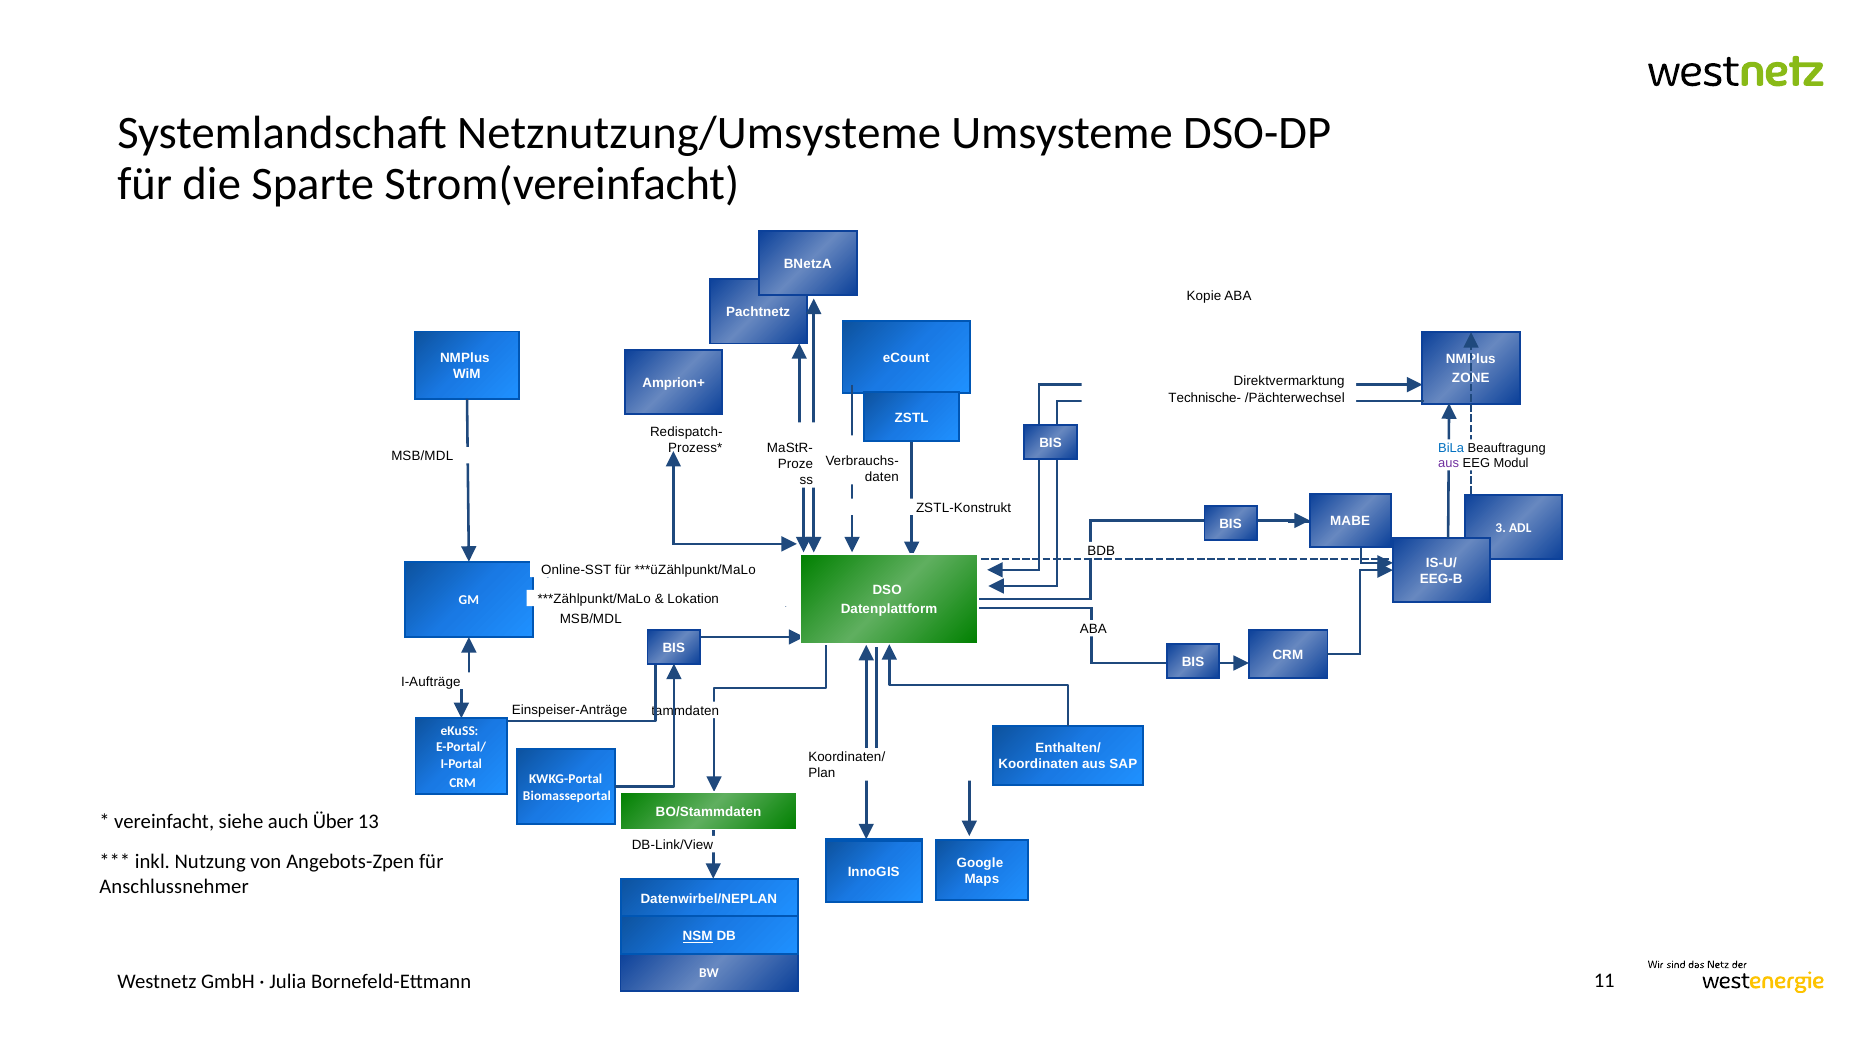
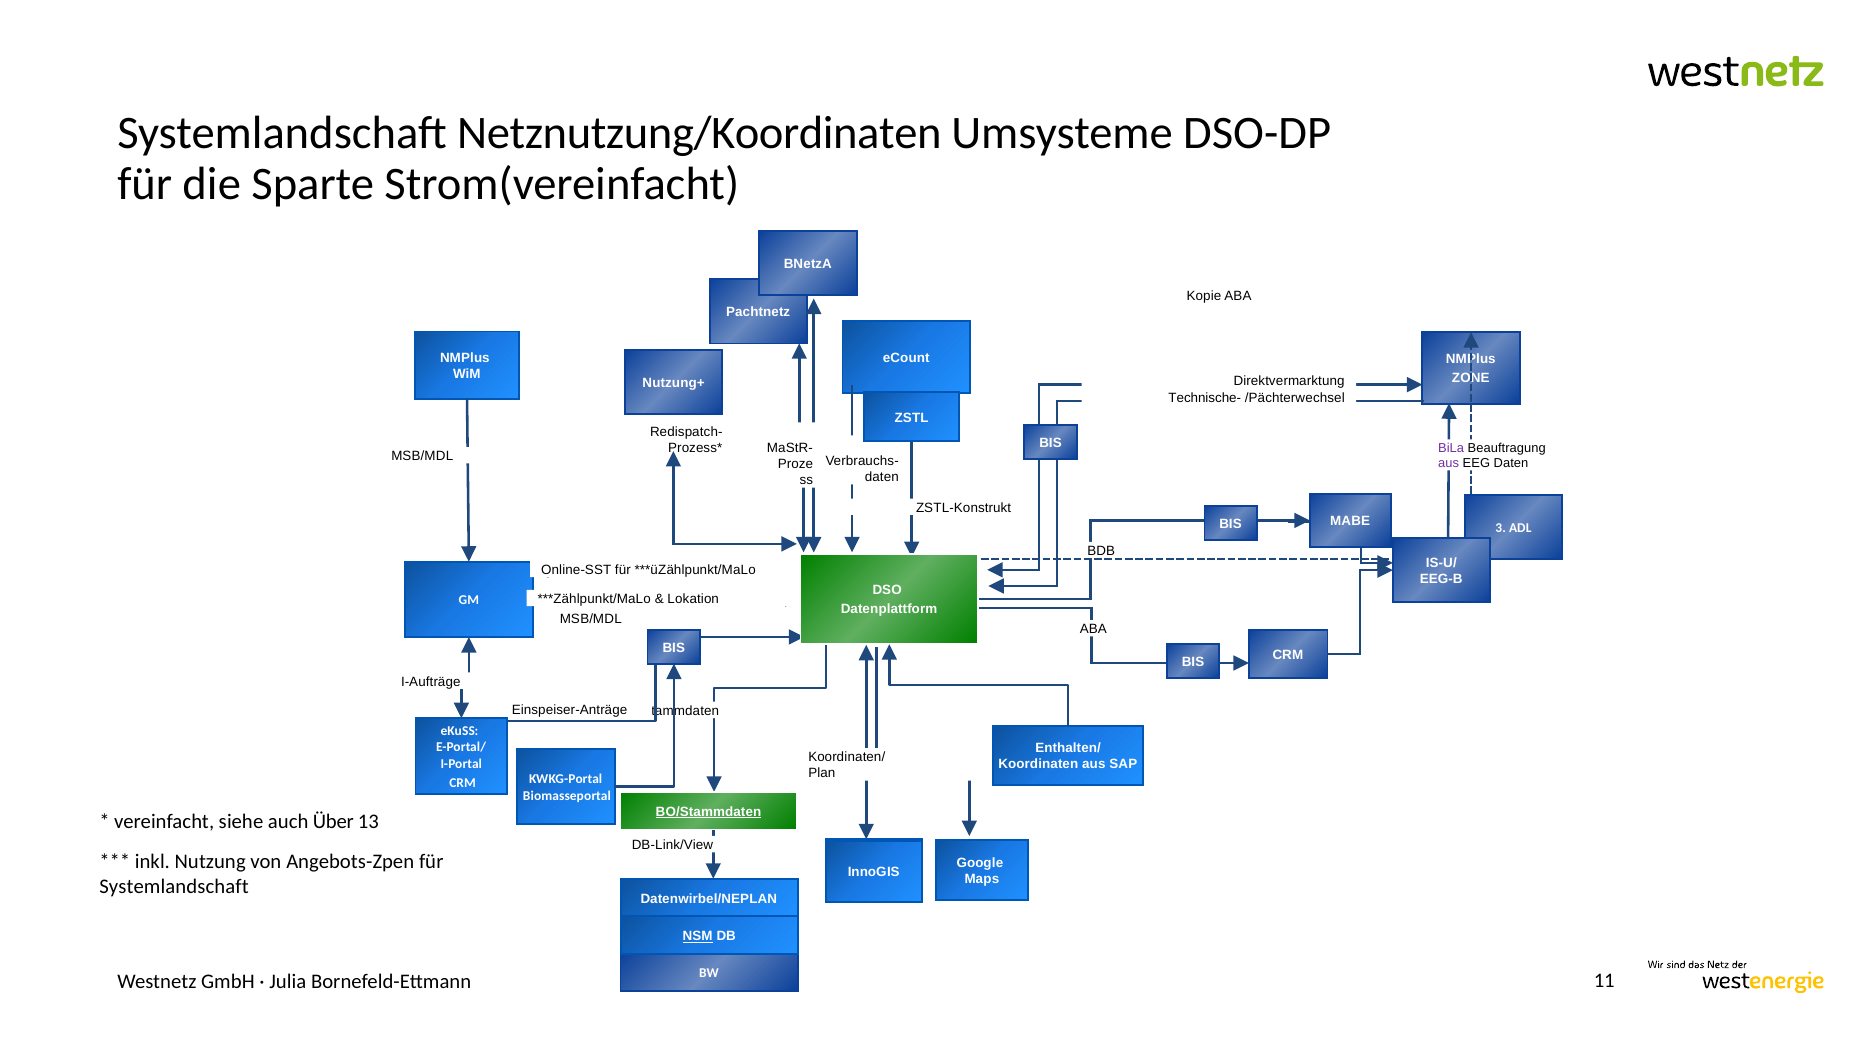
Netznutzung/Umsysteme: Netznutzung/Umsysteme -> Netznutzung/Koordinaten
Amprion+: Amprion+ -> Nutzung+
BiLa colour: blue -> purple
EEG Modul: Modul -> Daten
BO/Stammdaten underline: none -> present
Anschlussnehmer at (174, 886): Anschlussnehmer -> Systemlandschaft
